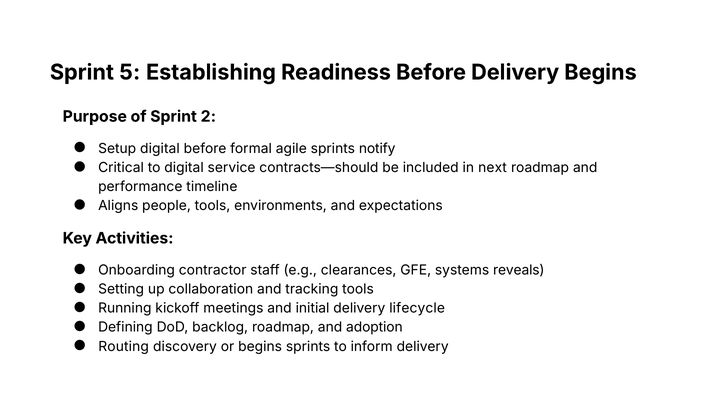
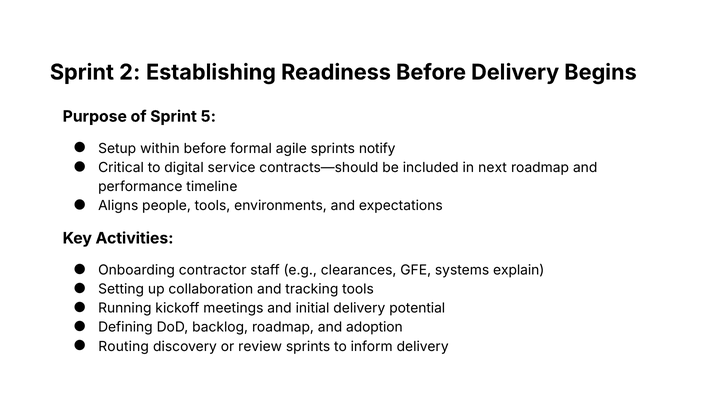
5: 5 -> 2
2: 2 -> 5
Setup digital: digital -> within
reveals: reveals -> explain
lifecycle: lifecycle -> potential
or begins: begins -> review
